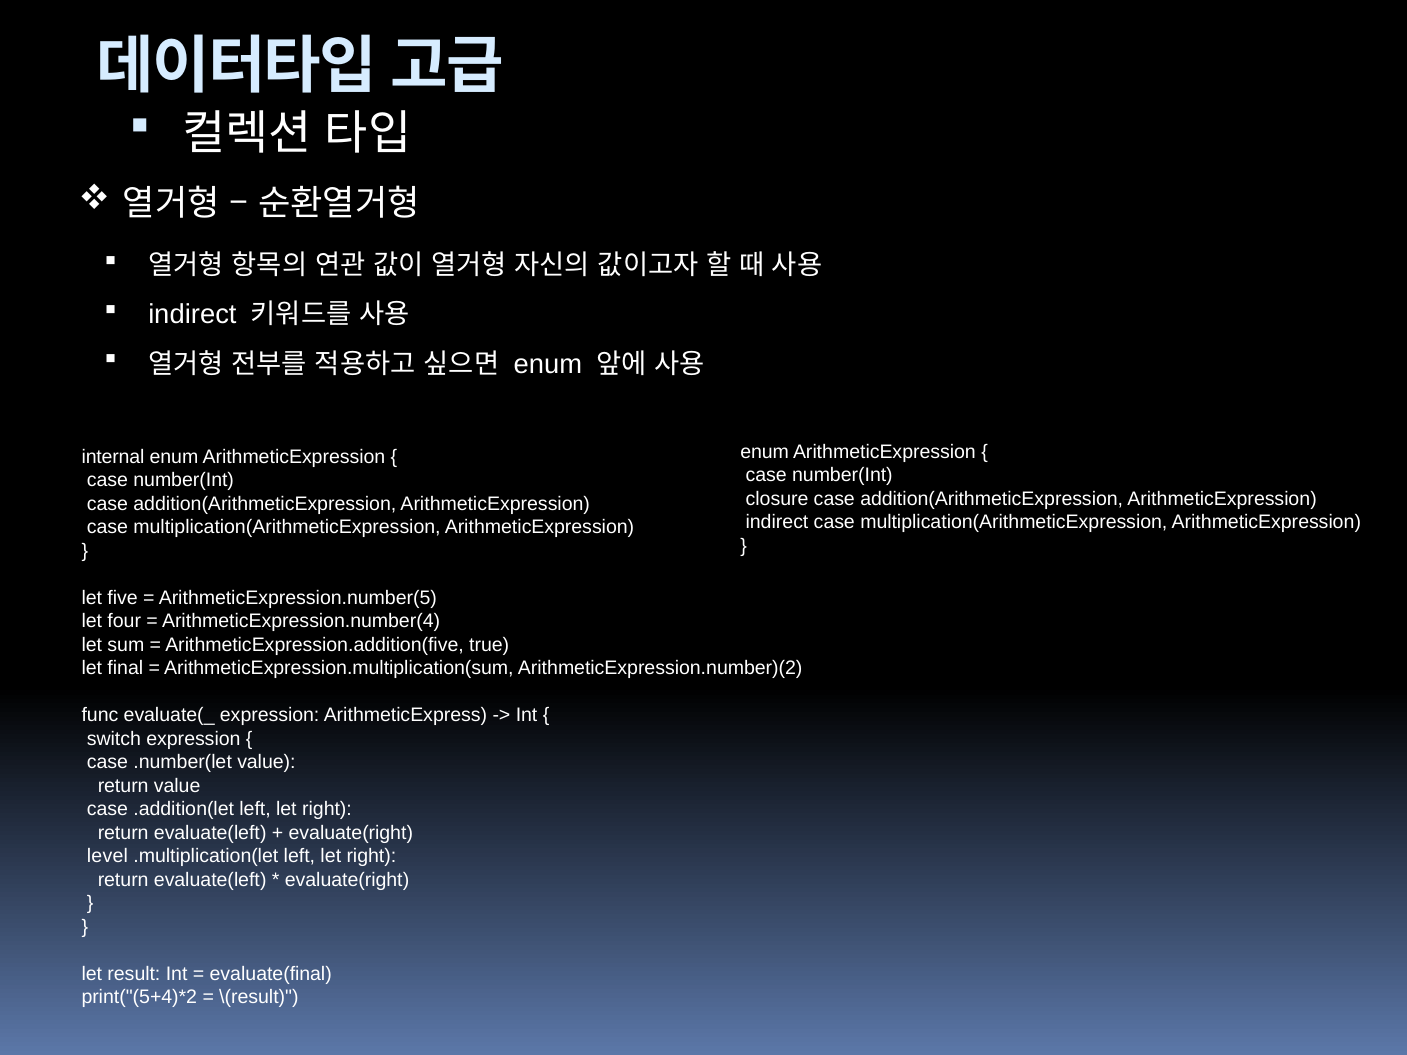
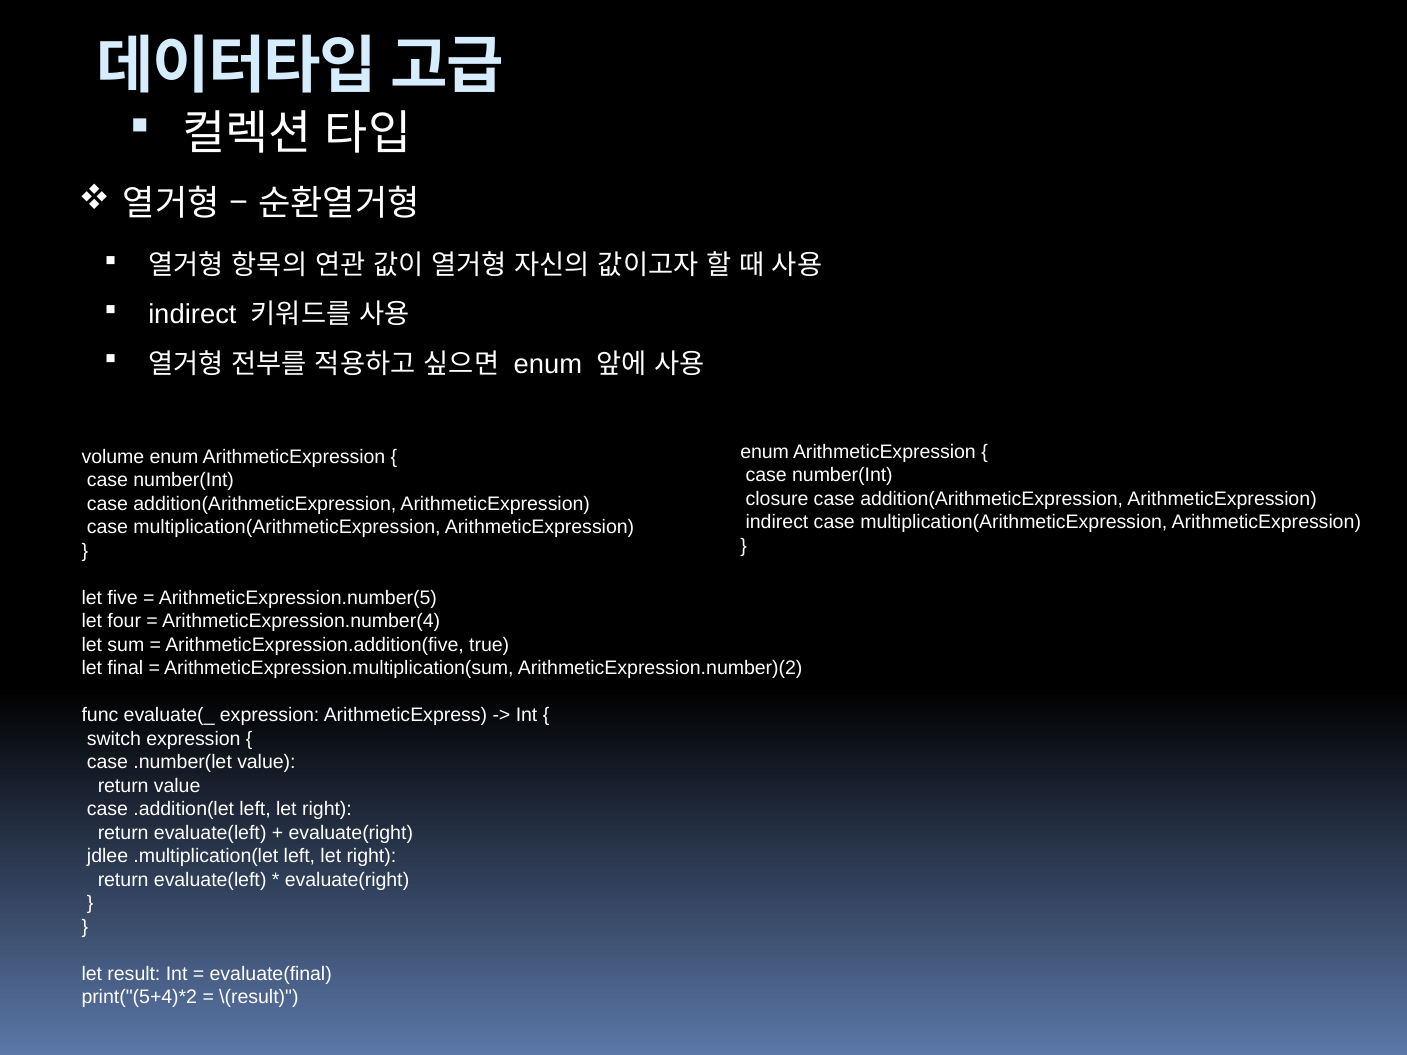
internal: internal -> volume
level: level -> jdlee
